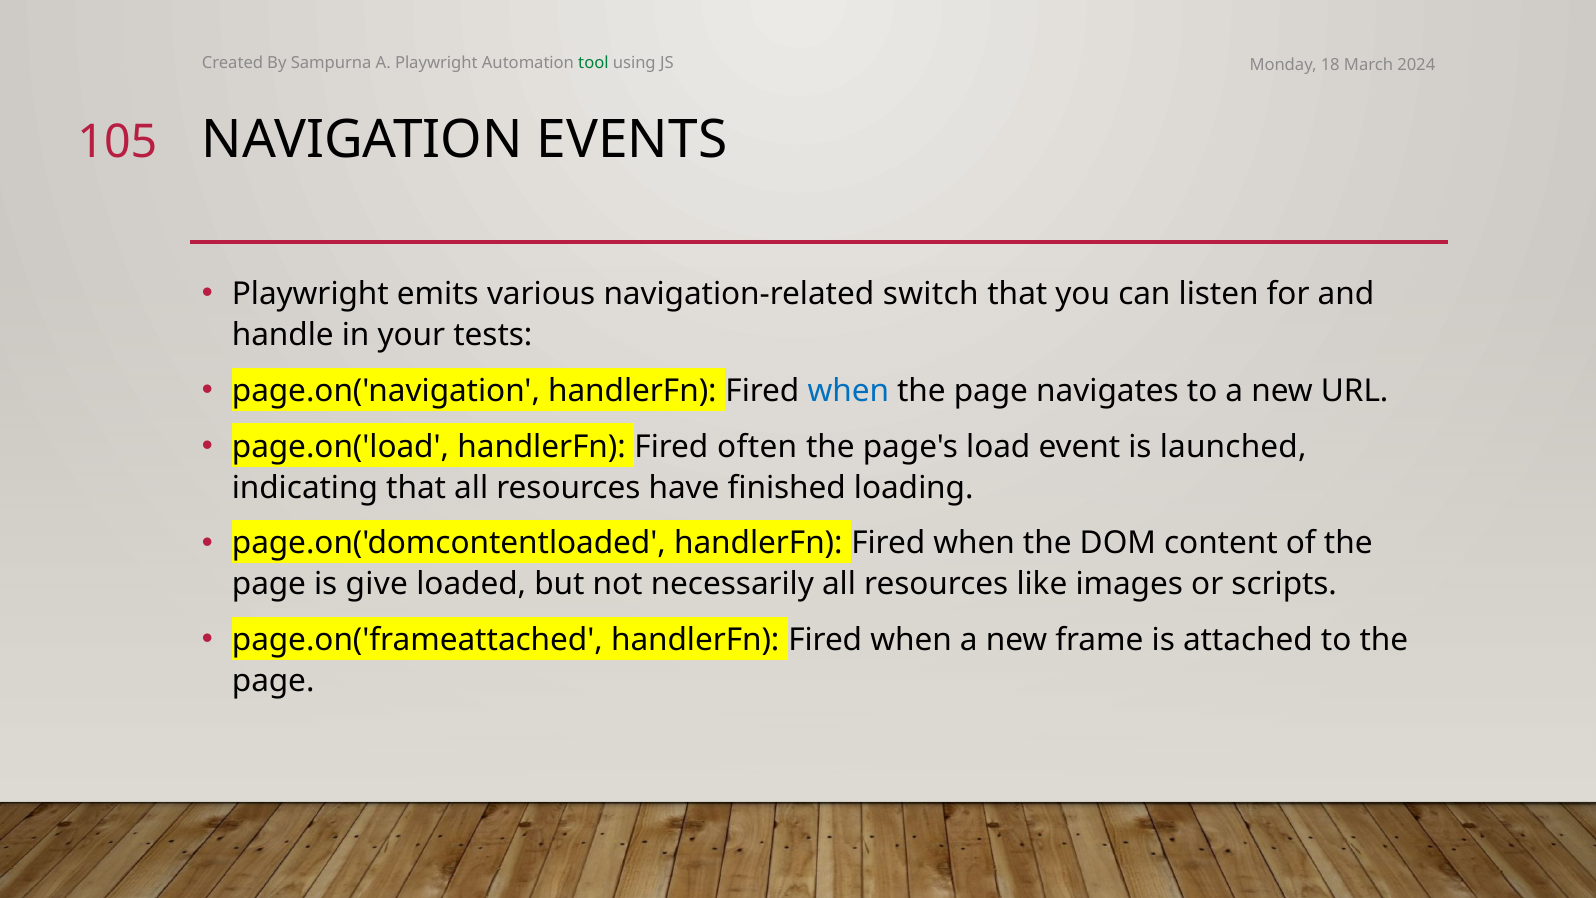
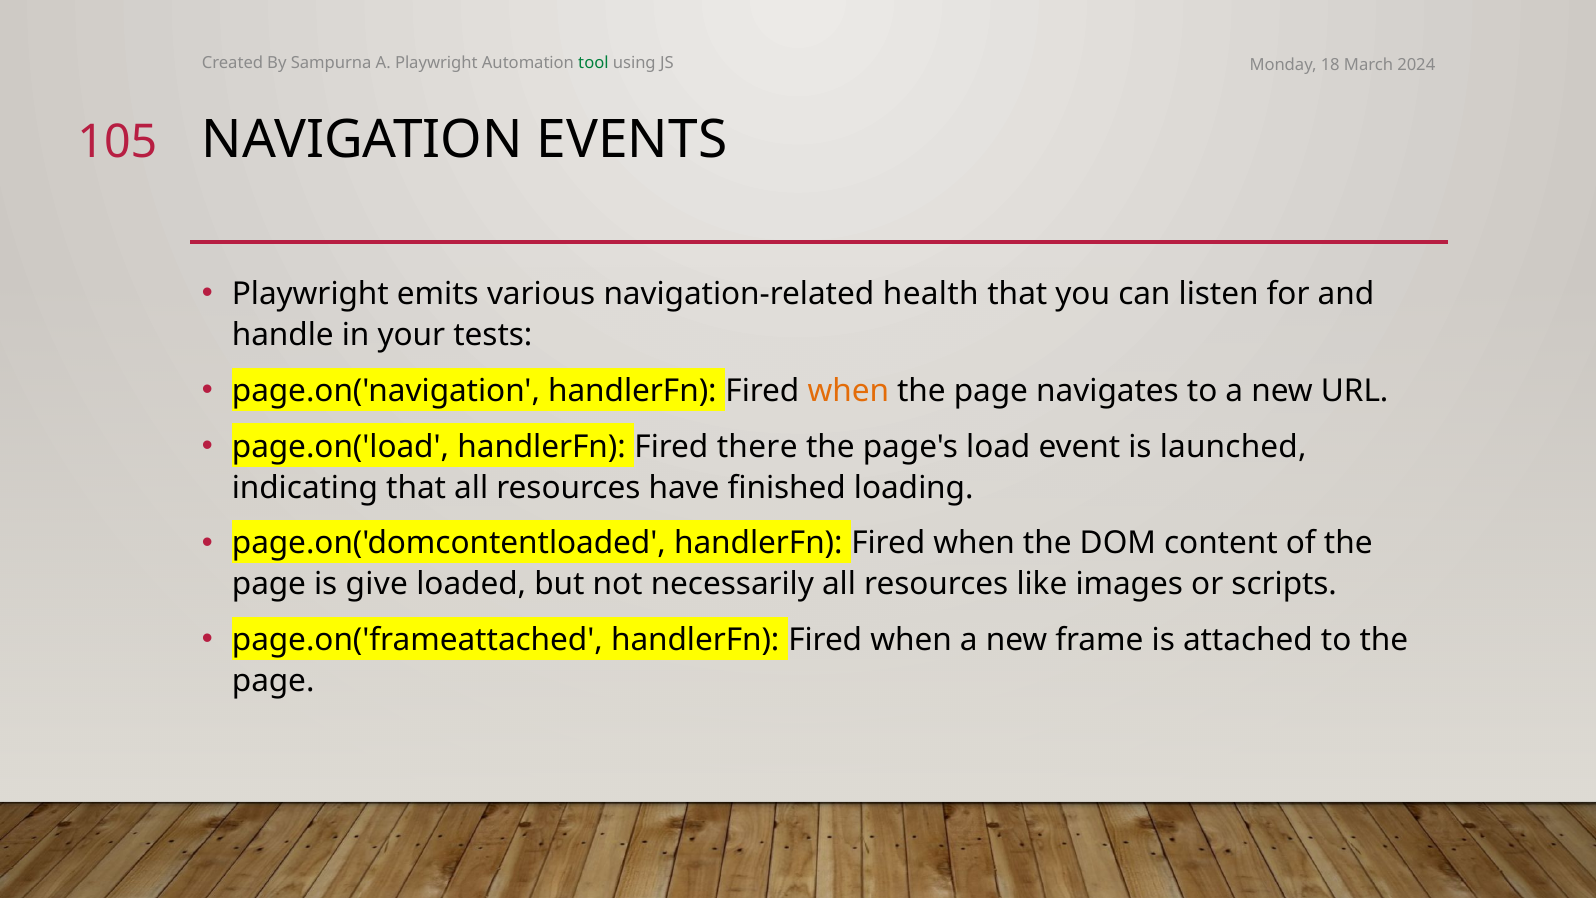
switch: switch -> health
when at (848, 391) colour: blue -> orange
often: often -> there
